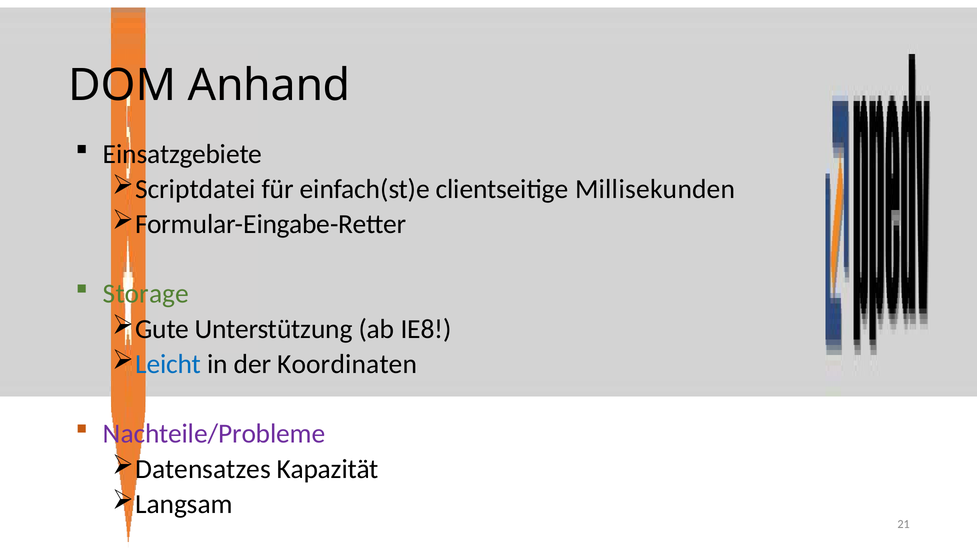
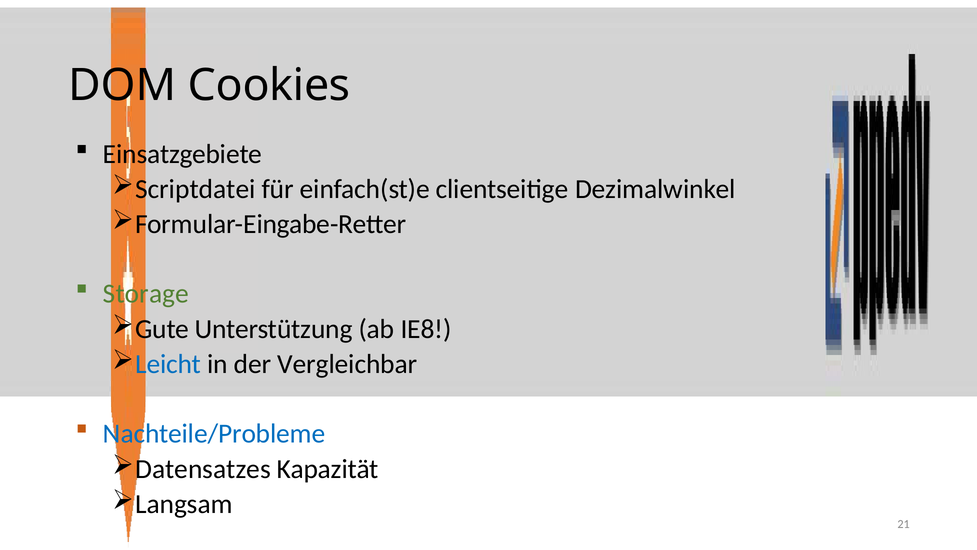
Anhand: Anhand -> Cookies
Millisekunden: Millisekunden -> Dezimalwinkel
Koordinaten: Koordinaten -> Vergleichbar
Nachteile/Probleme colour: purple -> blue
